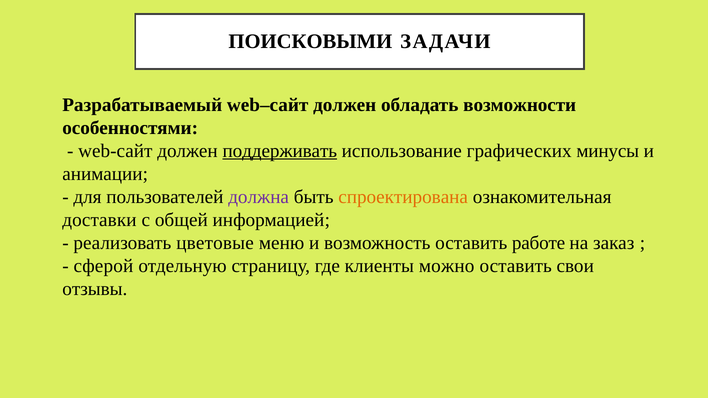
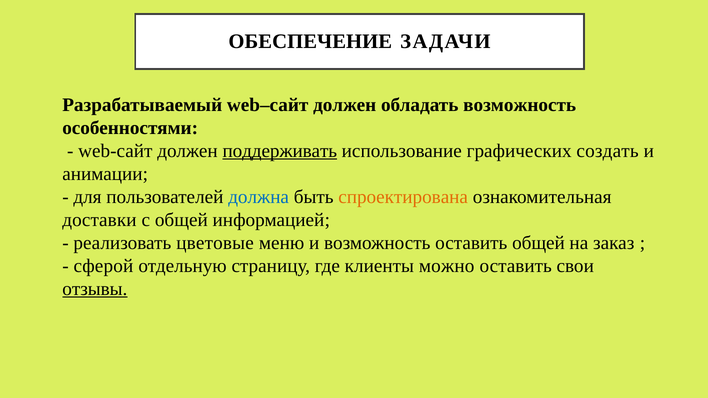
ПОИСКОВЫМИ: ПОИСКОВЫМИ -> ОБЕСПЕЧЕНИЕ
обладать возможности: возможности -> возможность
минусы: минусы -> создать
должна colour: purple -> blue
оставить работе: работе -> общей
отзывы underline: none -> present
